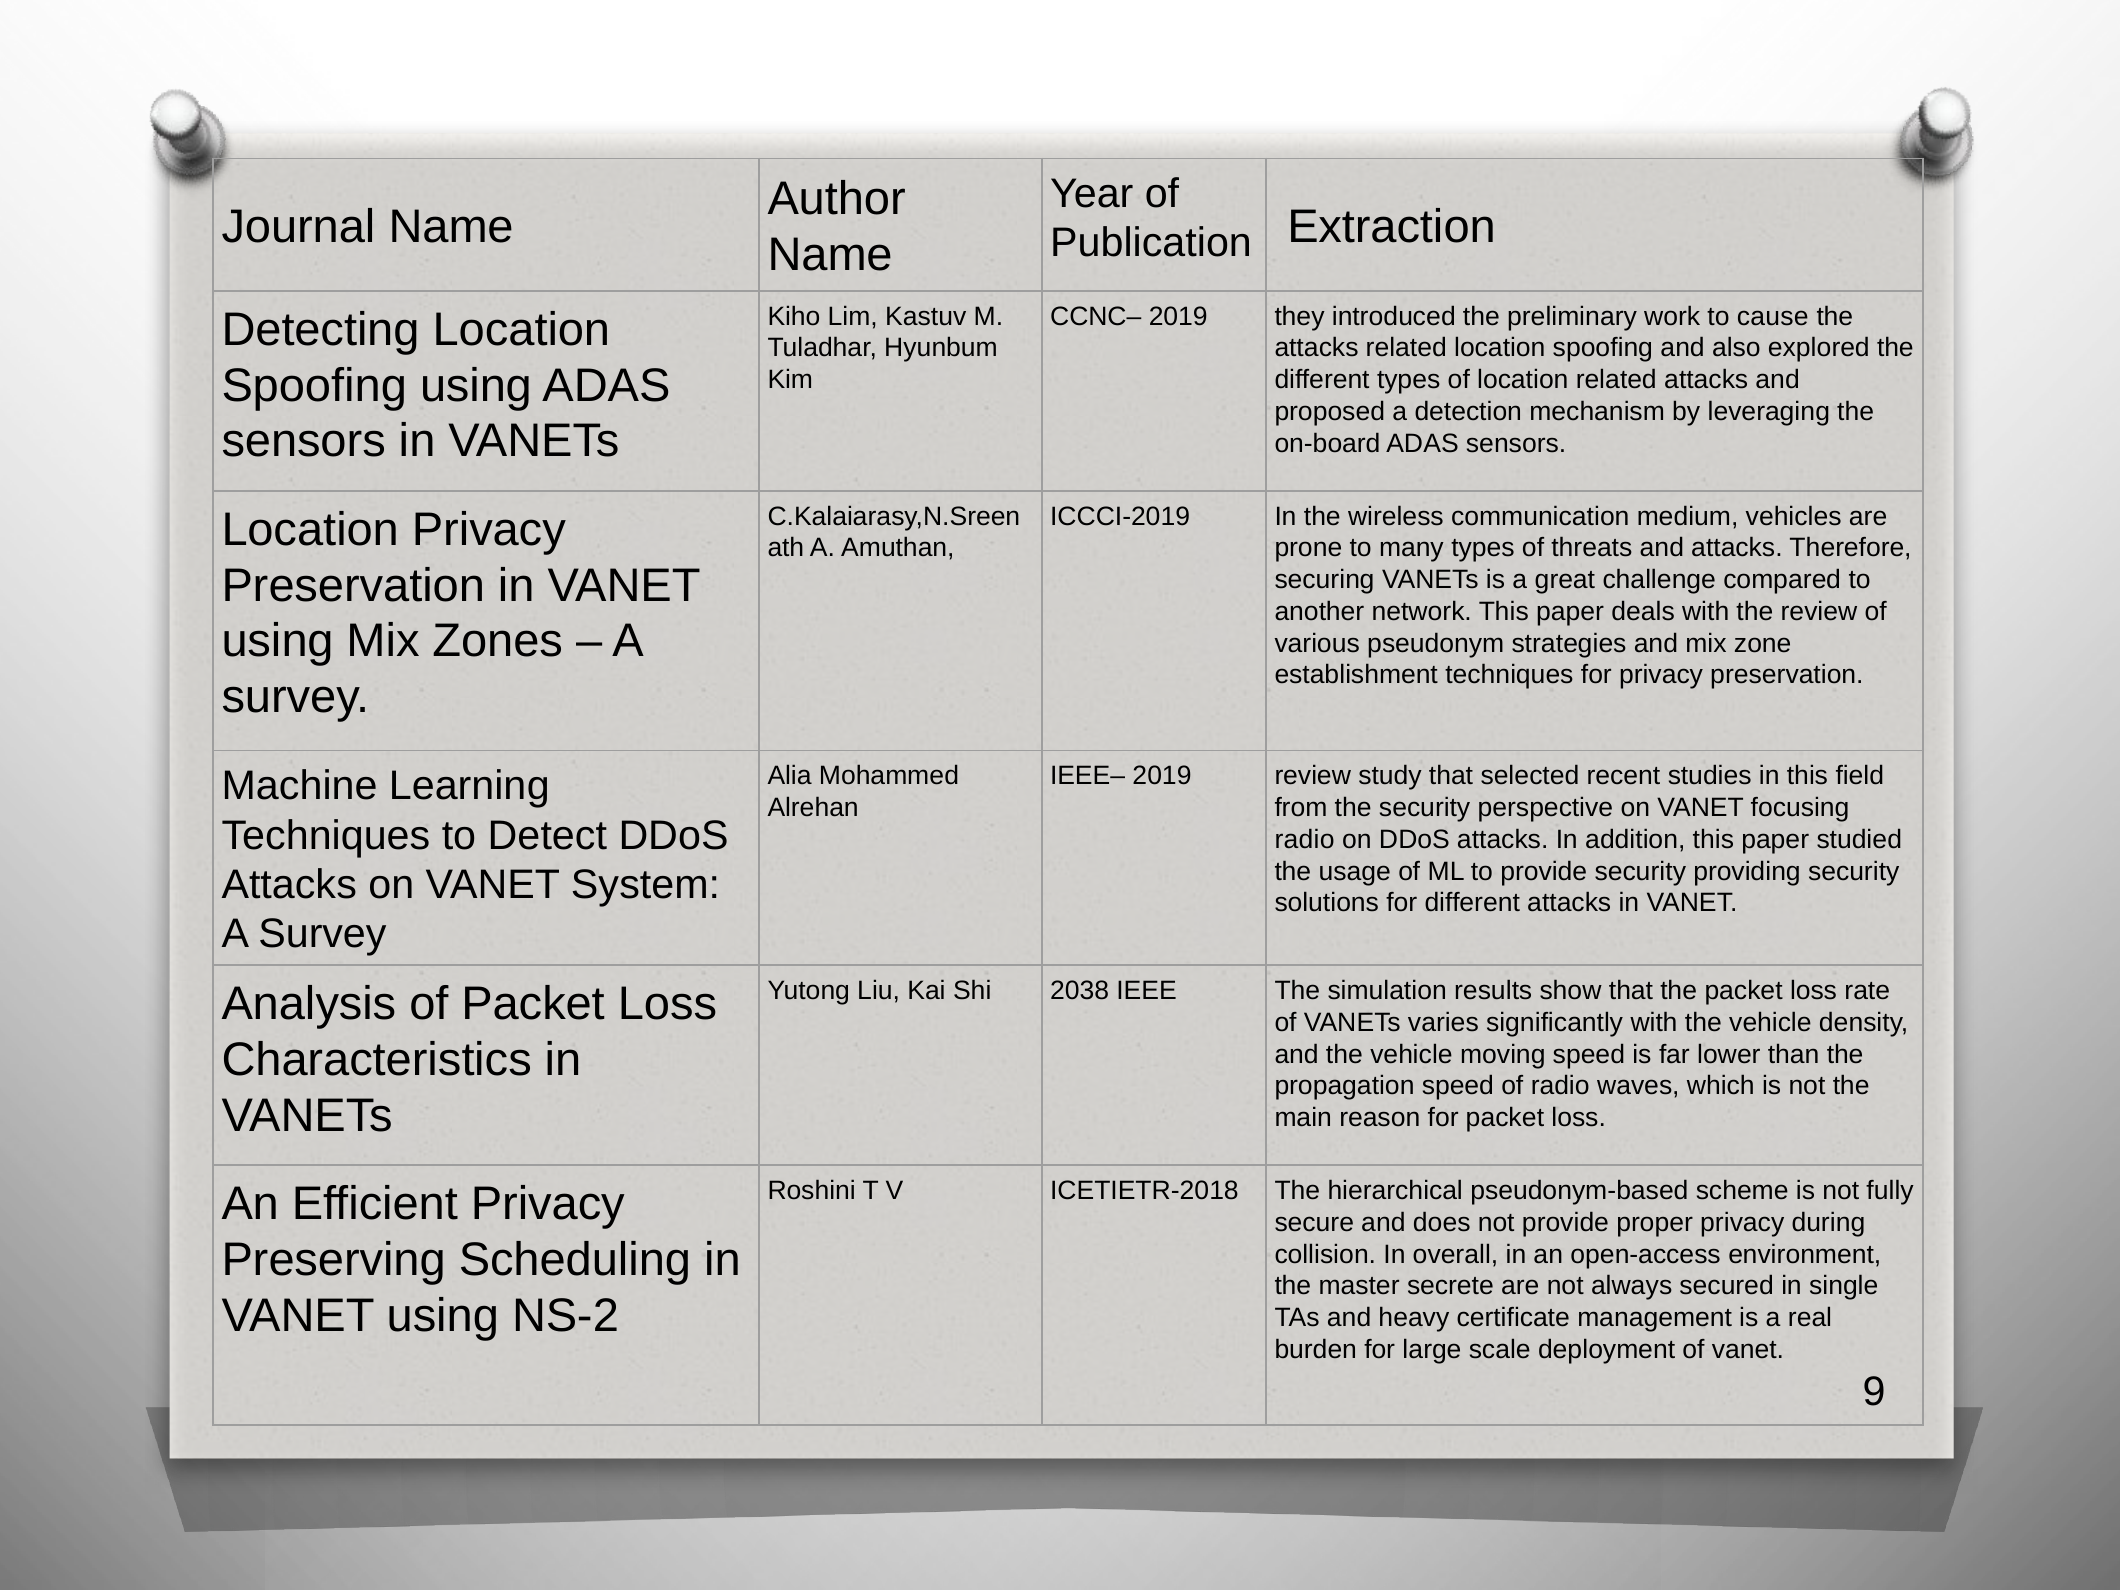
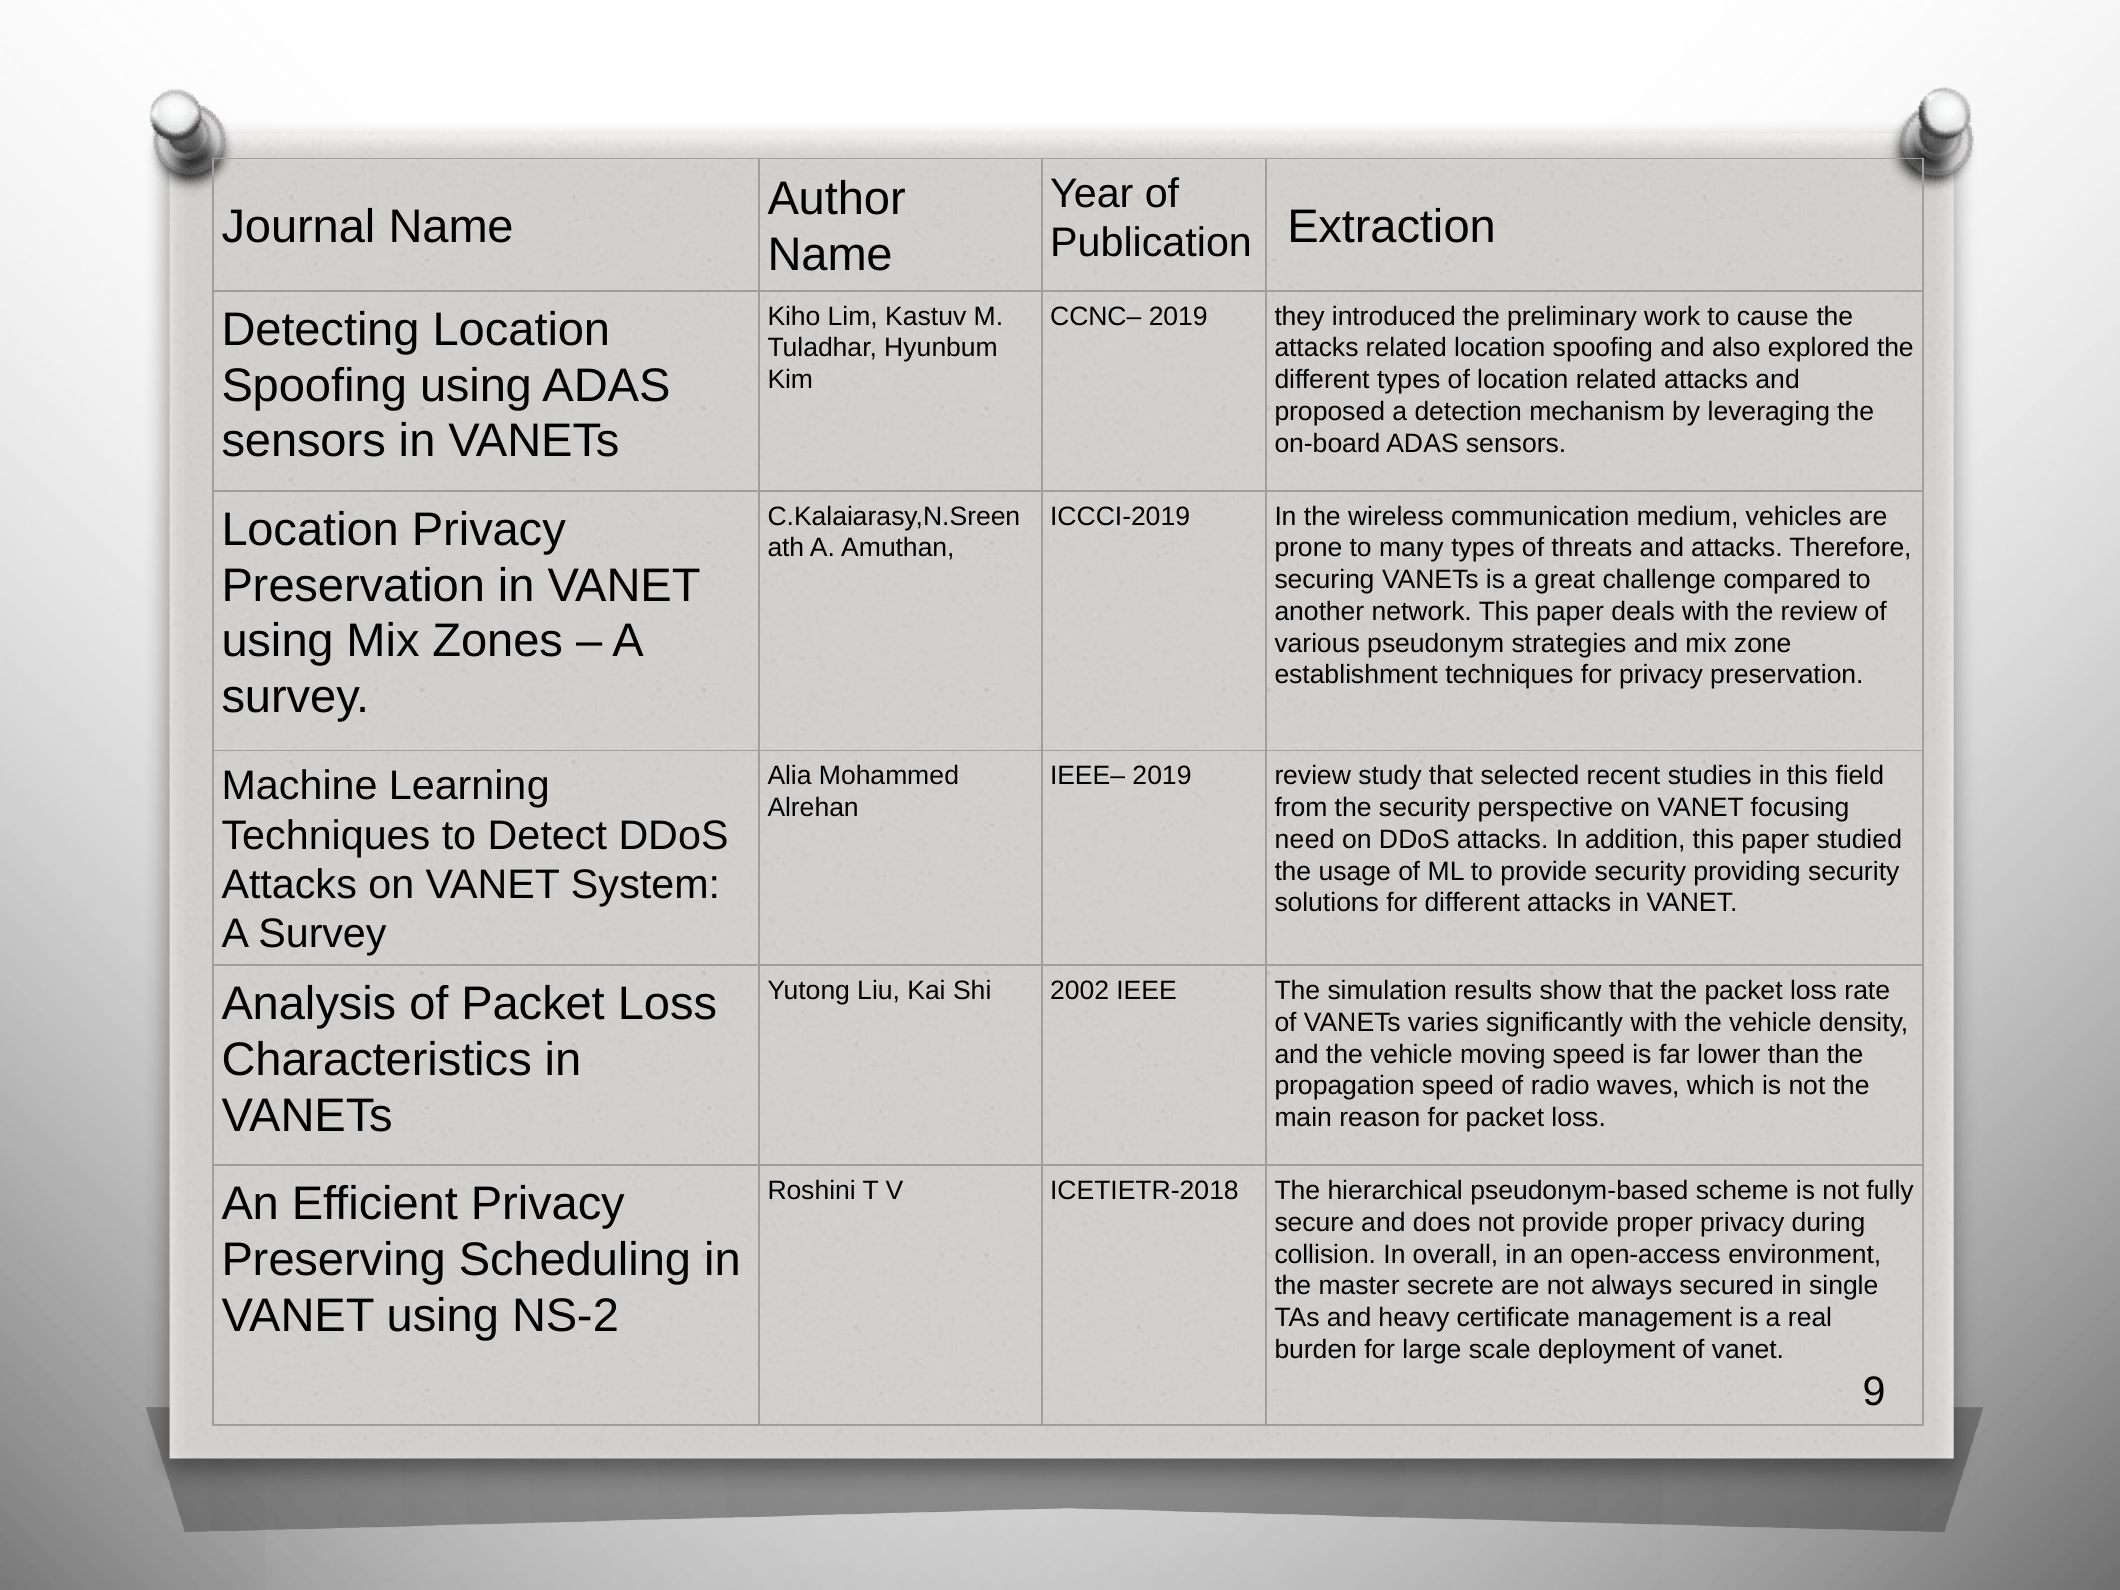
radio at (1305, 840): radio -> need
2038: 2038 -> 2002
